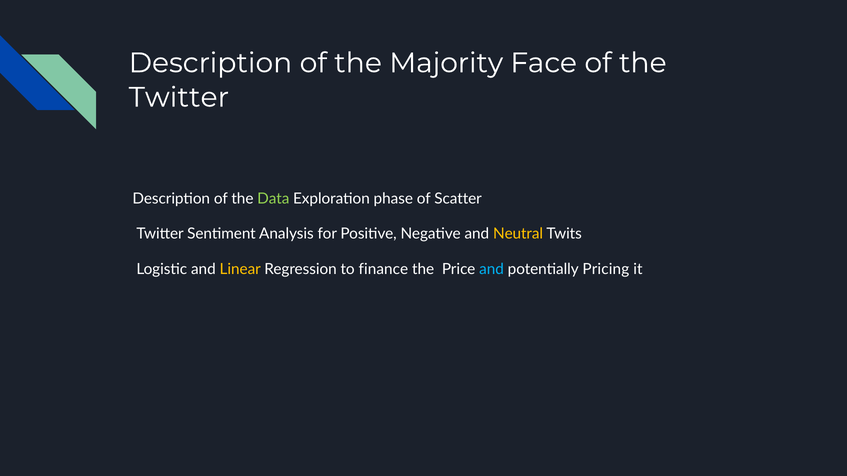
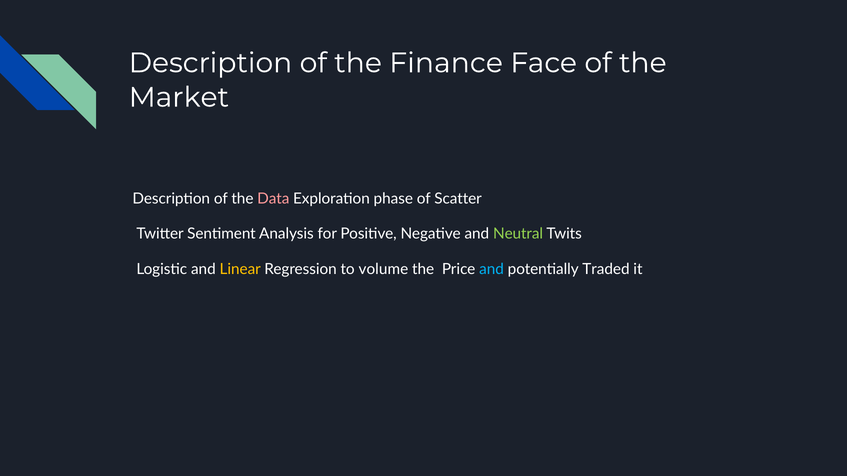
Majority: Majority -> Finance
Twitter at (179, 97): Twitter -> Market
Data colour: light green -> pink
Neutral colour: yellow -> light green
finance: finance -> volume
Pricing: Pricing -> Traded
